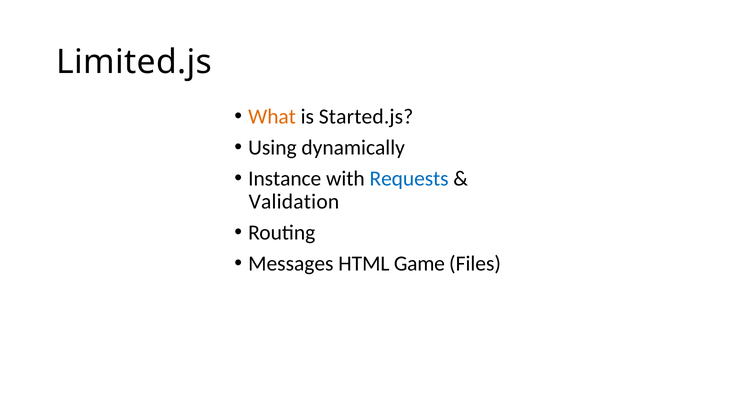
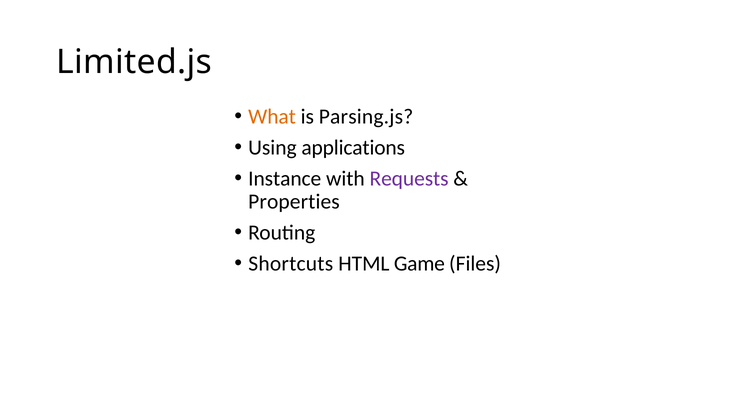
Started.js: Started.js -> Parsing.js
dynamically: dynamically -> applications
Requests colour: blue -> purple
Validation: Validation -> Properties
Messages: Messages -> Shortcuts
